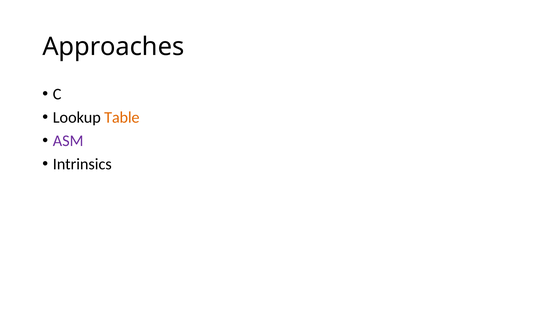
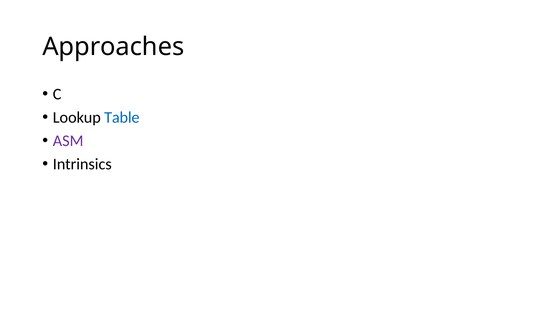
Table colour: orange -> blue
